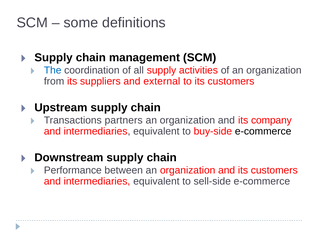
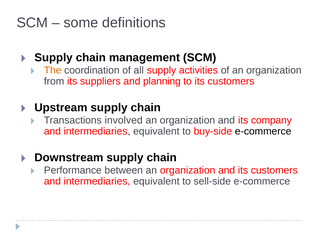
The colour: blue -> orange
external: external -> planning
partners: partners -> involved
